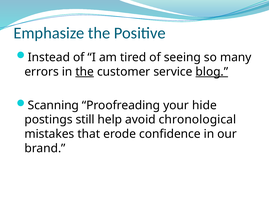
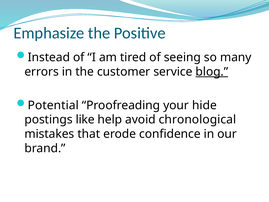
the at (85, 72) underline: present -> none
Scanning: Scanning -> Potential
still: still -> like
